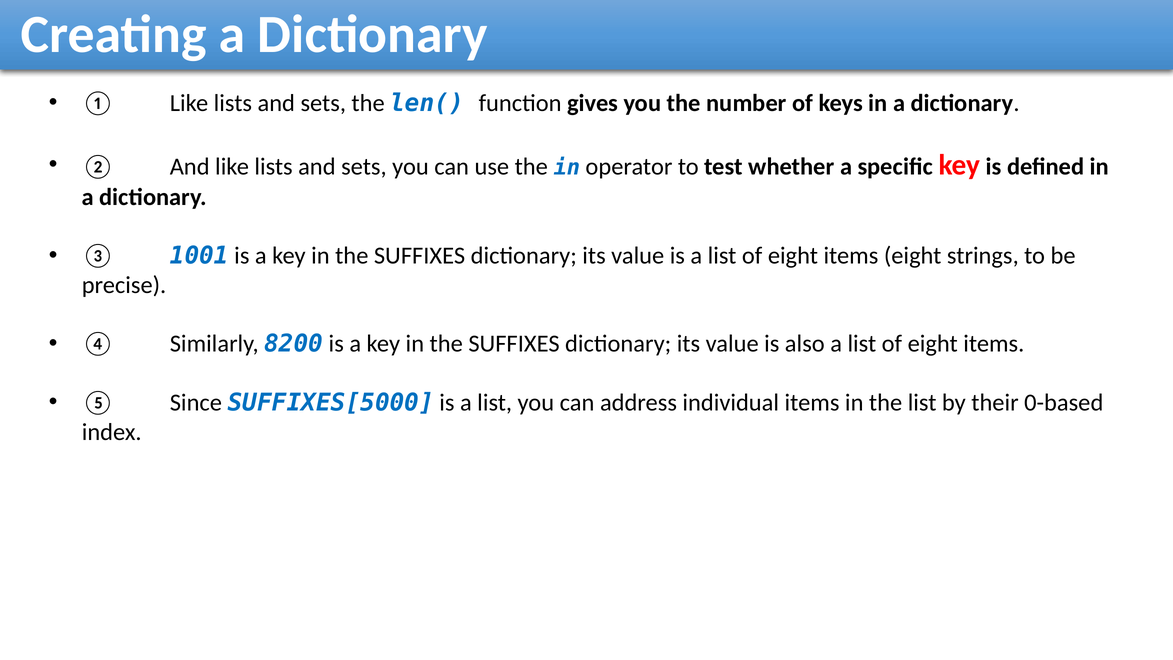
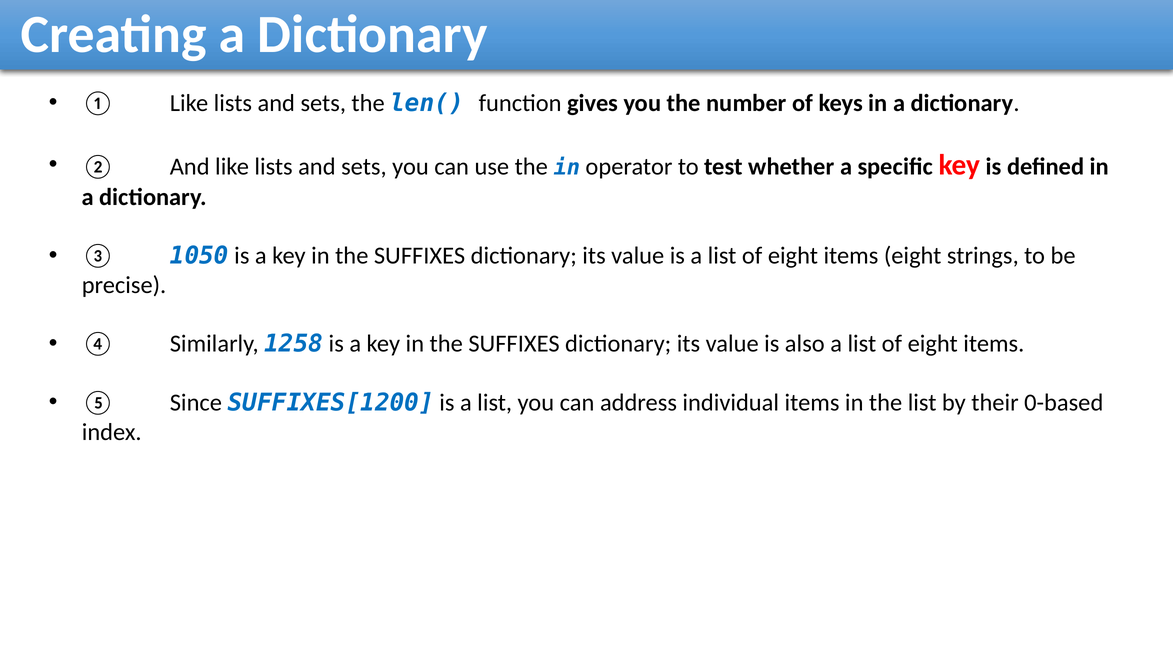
1001: 1001 -> 1050
8200: 8200 -> 1258
SUFFIXES[5000: SUFFIXES[5000 -> SUFFIXES[1200
